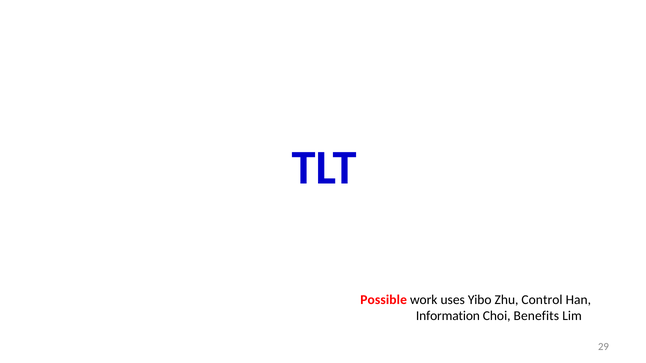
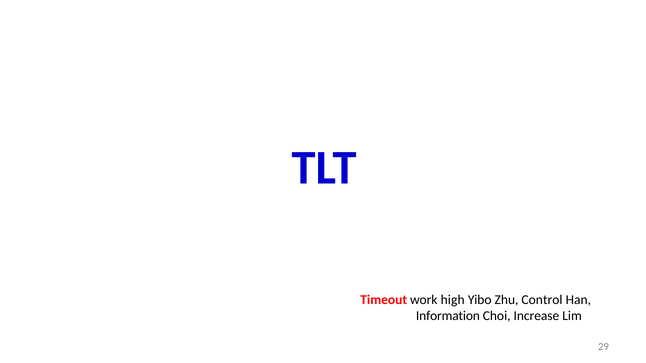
Possible: Possible -> Timeout
uses: uses -> high
Benefits: Benefits -> Increase
